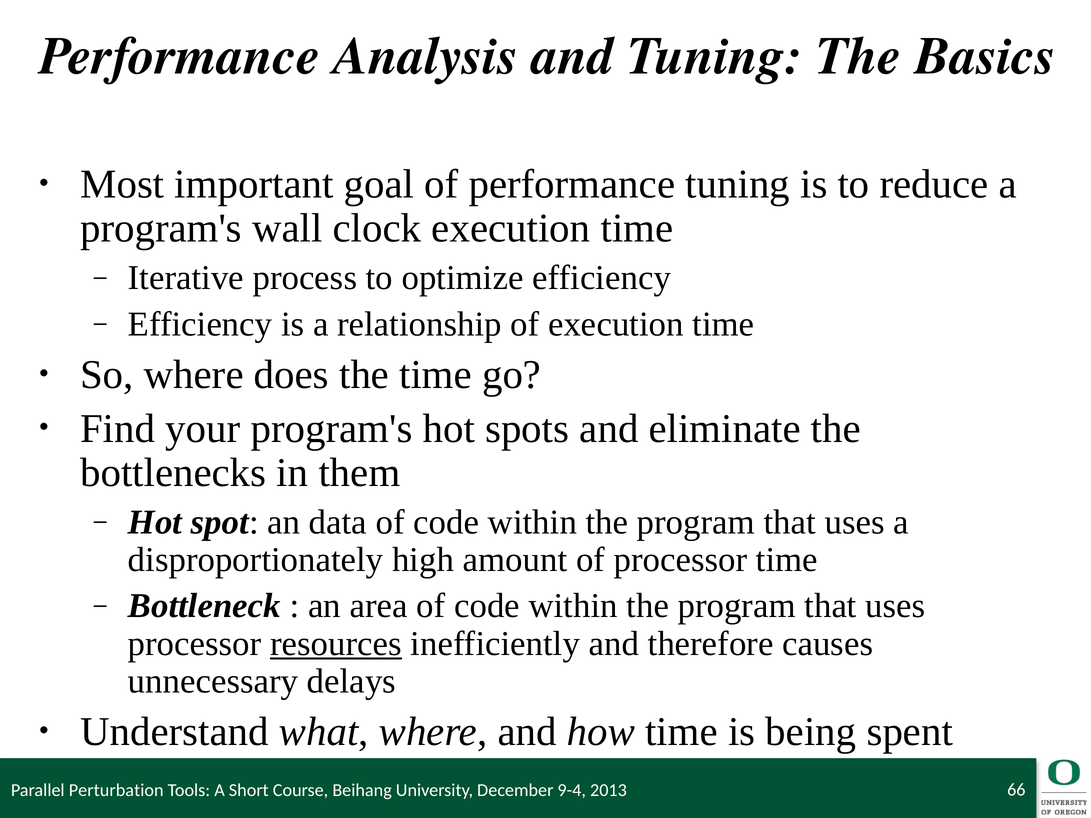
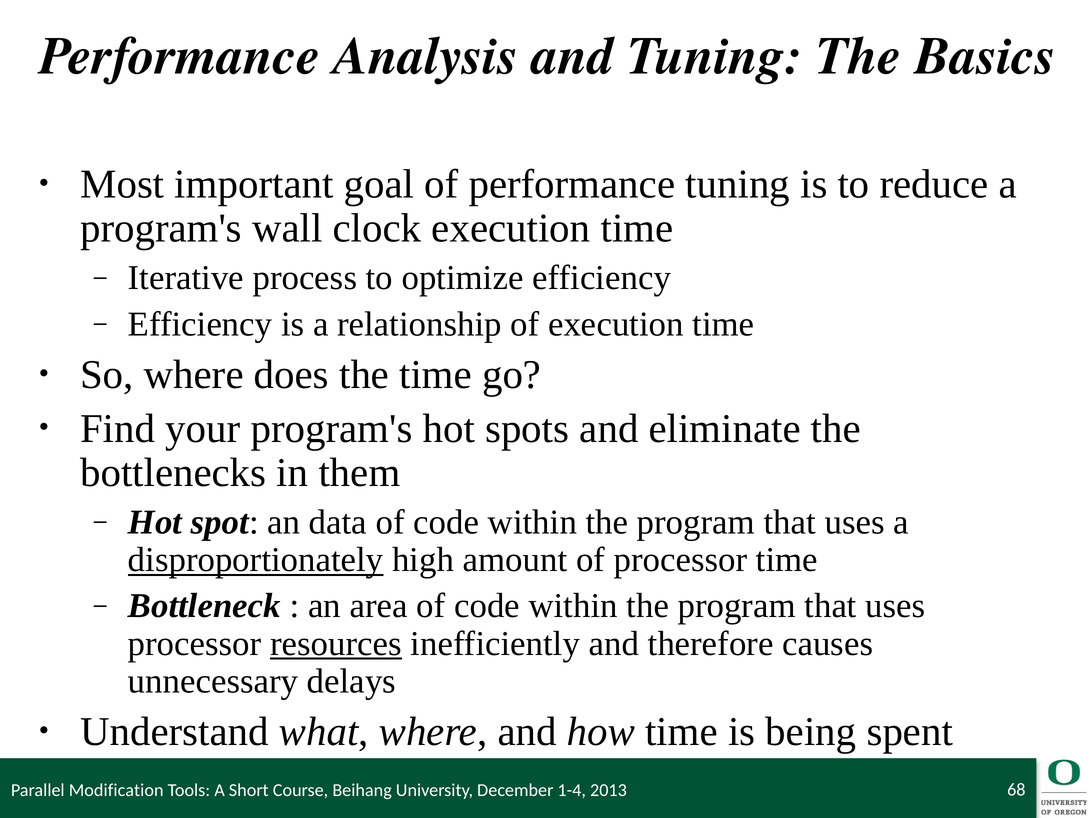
disproportionately underline: none -> present
Perturbation: Perturbation -> Modification
9-4: 9-4 -> 1-4
66: 66 -> 68
